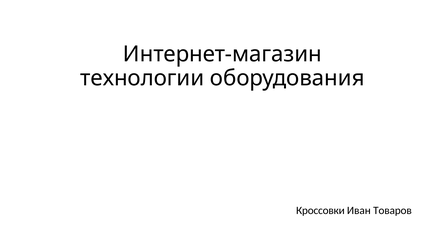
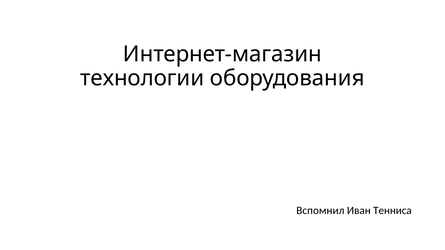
Кроссовки: Кроссовки -> Вспомнил
Товаров: Товаров -> Тенниса
